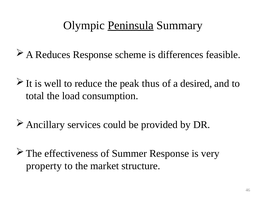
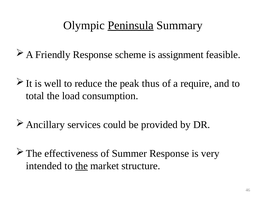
Reduces: Reduces -> Friendly
differences: differences -> assignment
desired: desired -> require
property: property -> intended
the at (82, 166) underline: none -> present
